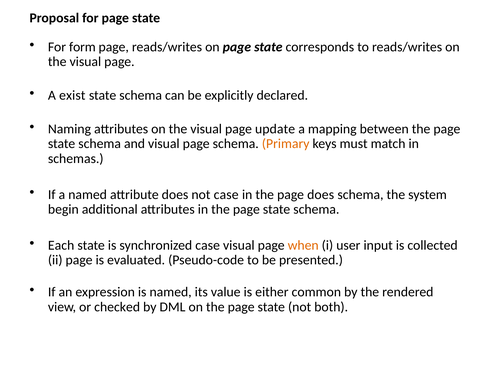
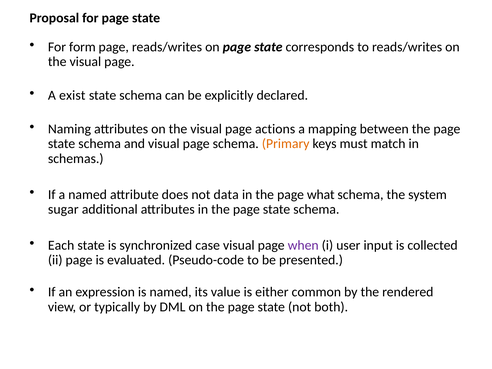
update: update -> actions
not case: case -> data
page does: does -> what
begin: begin -> sugar
when colour: orange -> purple
checked: checked -> typically
